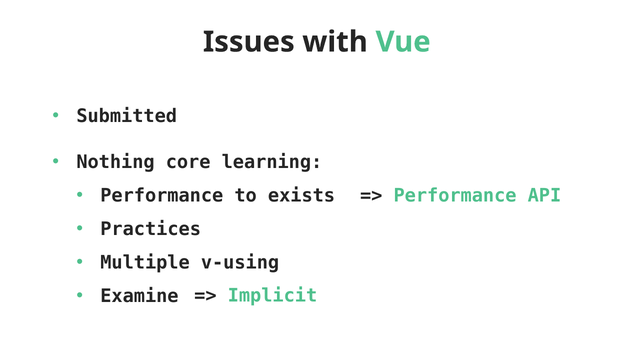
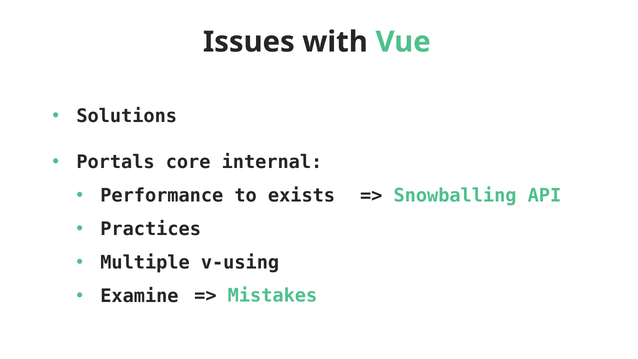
Submitted: Submitted -> Solutions
Nothing: Nothing -> Portals
learning: learning -> internal
Performance at (455, 195): Performance -> Snowballing
Implicit: Implicit -> Mistakes
